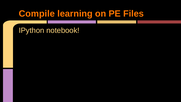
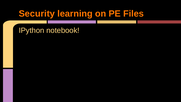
Compile: Compile -> Security
